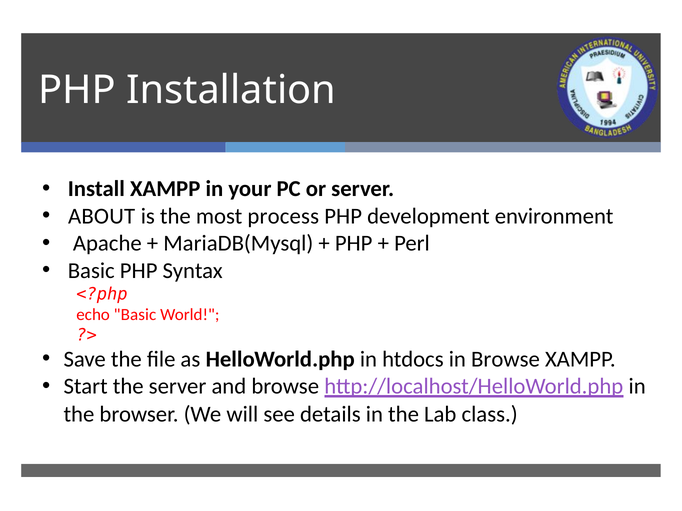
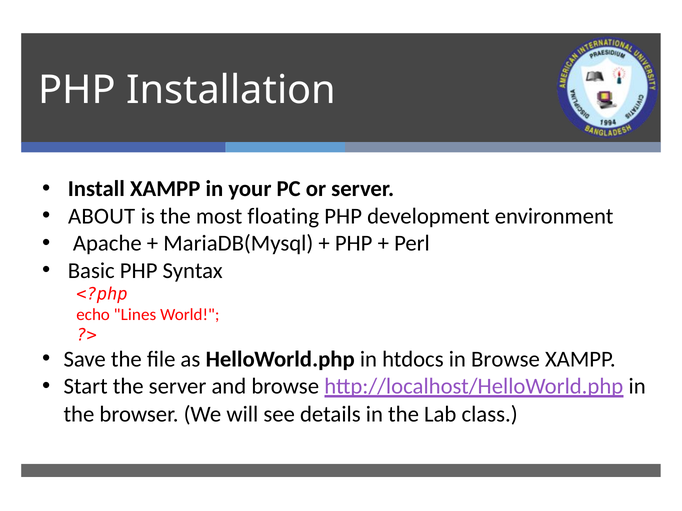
process: process -> floating
echo Basic: Basic -> Lines
